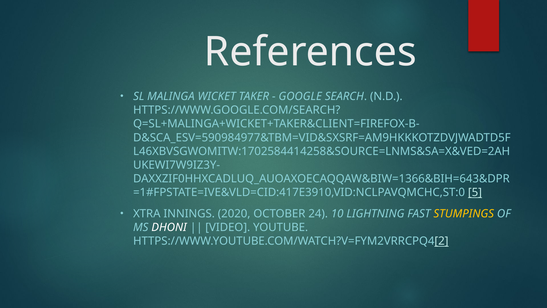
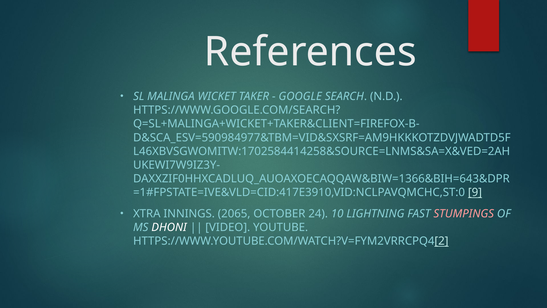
5: 5 -> 9
2020: 2020 -> 2065
STUMPINGS colour: yellow -> pink
